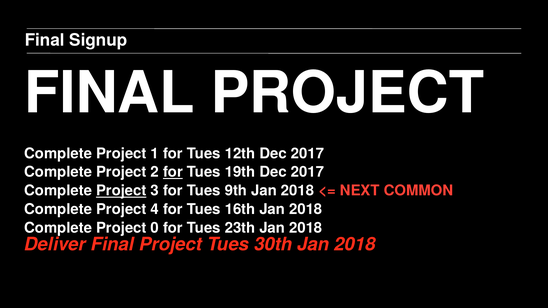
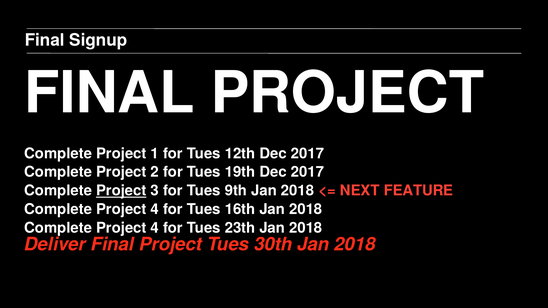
for at (173, 172) underline: present -> none
COMMON: COMMON -> FEATURE
0 at (155, 228): 0 -> 4
